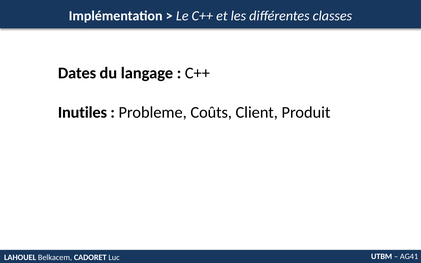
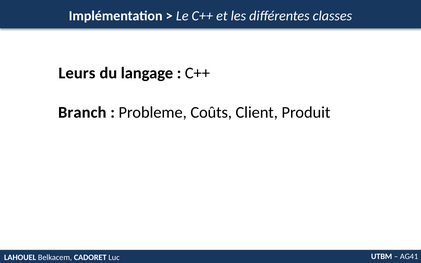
Dates: Dates -> Leurs
Inutiles: Inutiles -> Branch
